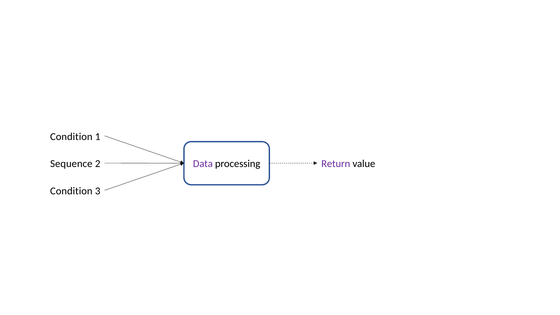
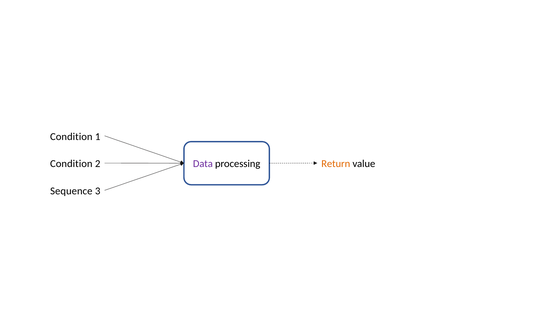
Sequence at (71, 164): Sequence -> Condition
Return colour: purple -> orange
Condition at (71, 191): Condition -> Sequence
